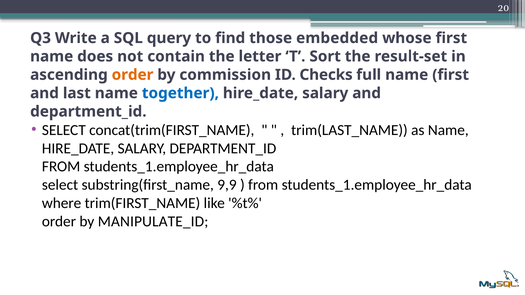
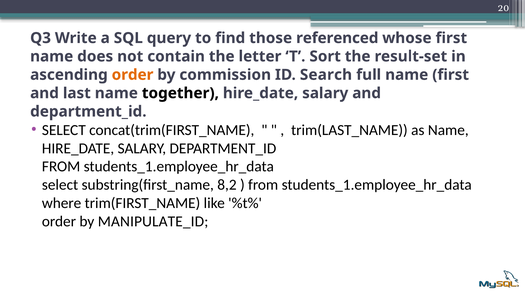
embedded: embedded -> referenced
Checks: Checks -> Search
together colour: blue -> black
9,9: 9,9 -> 8,2
